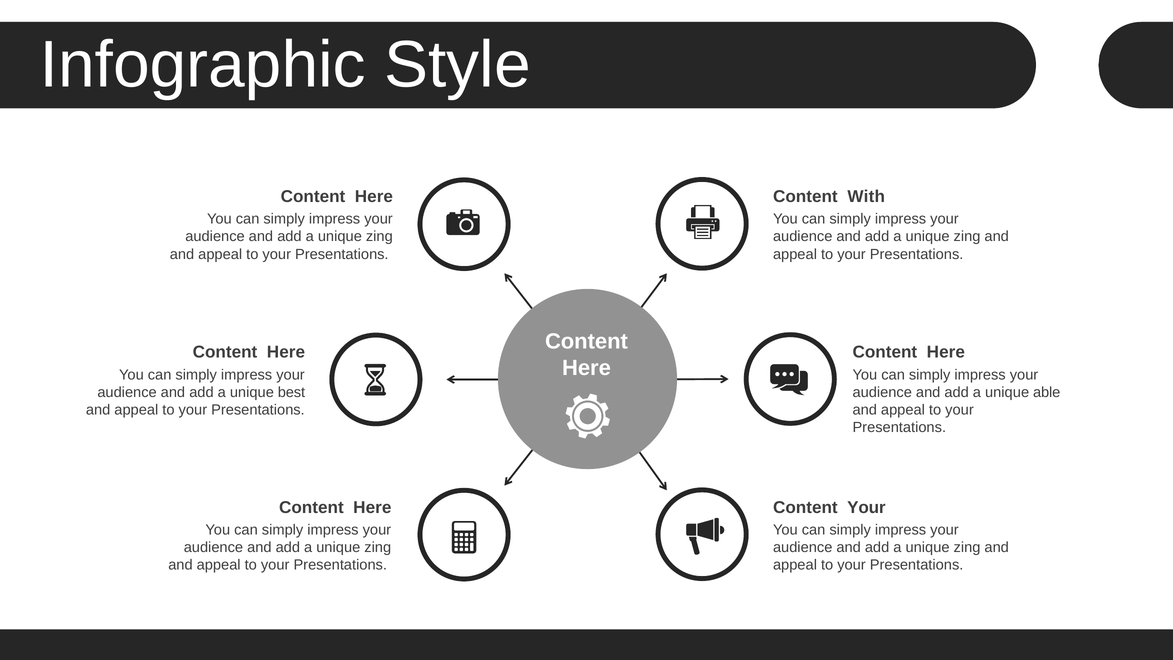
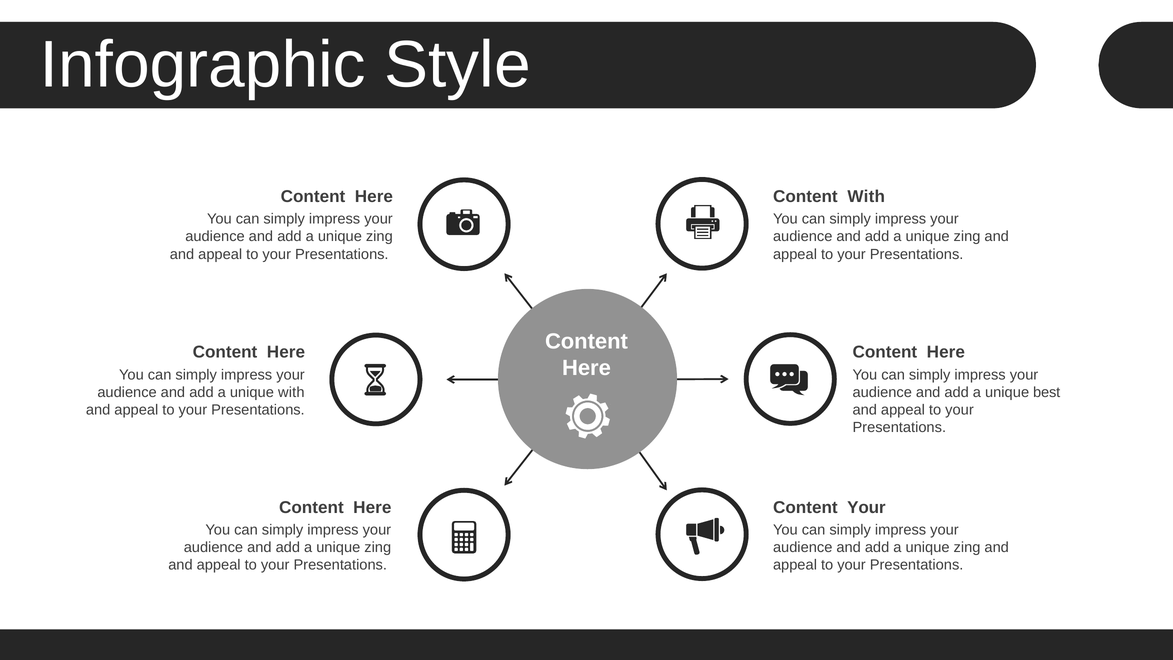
unique best: best -> with
able: able -> best
